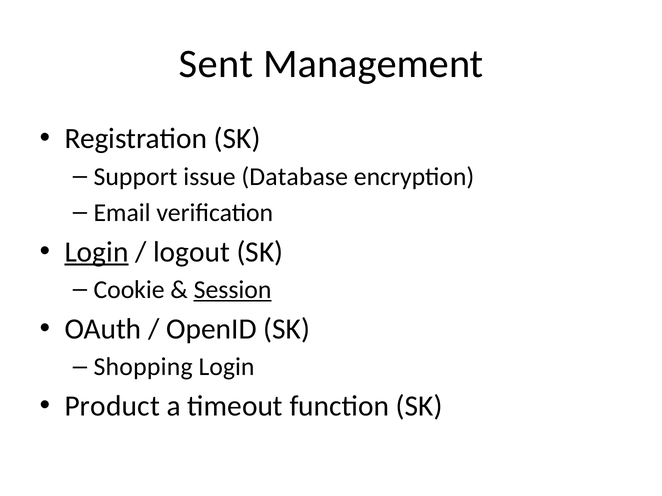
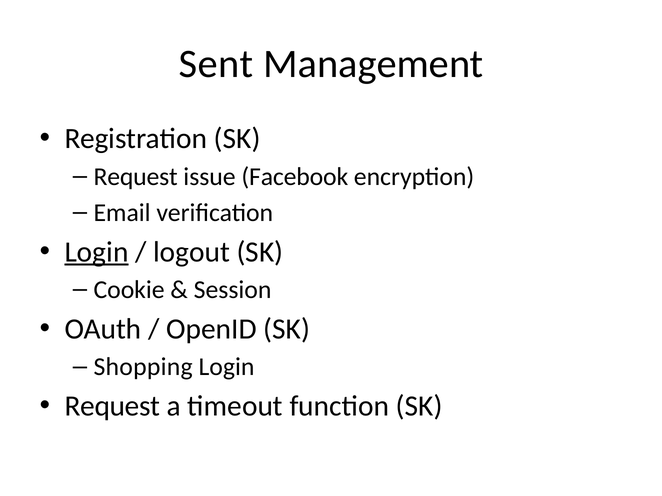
Support at (135, 177): Support -> Request
Database: Database -> Facebook
Session underline: present -> none
Product at (112, 407): Product -> Request
